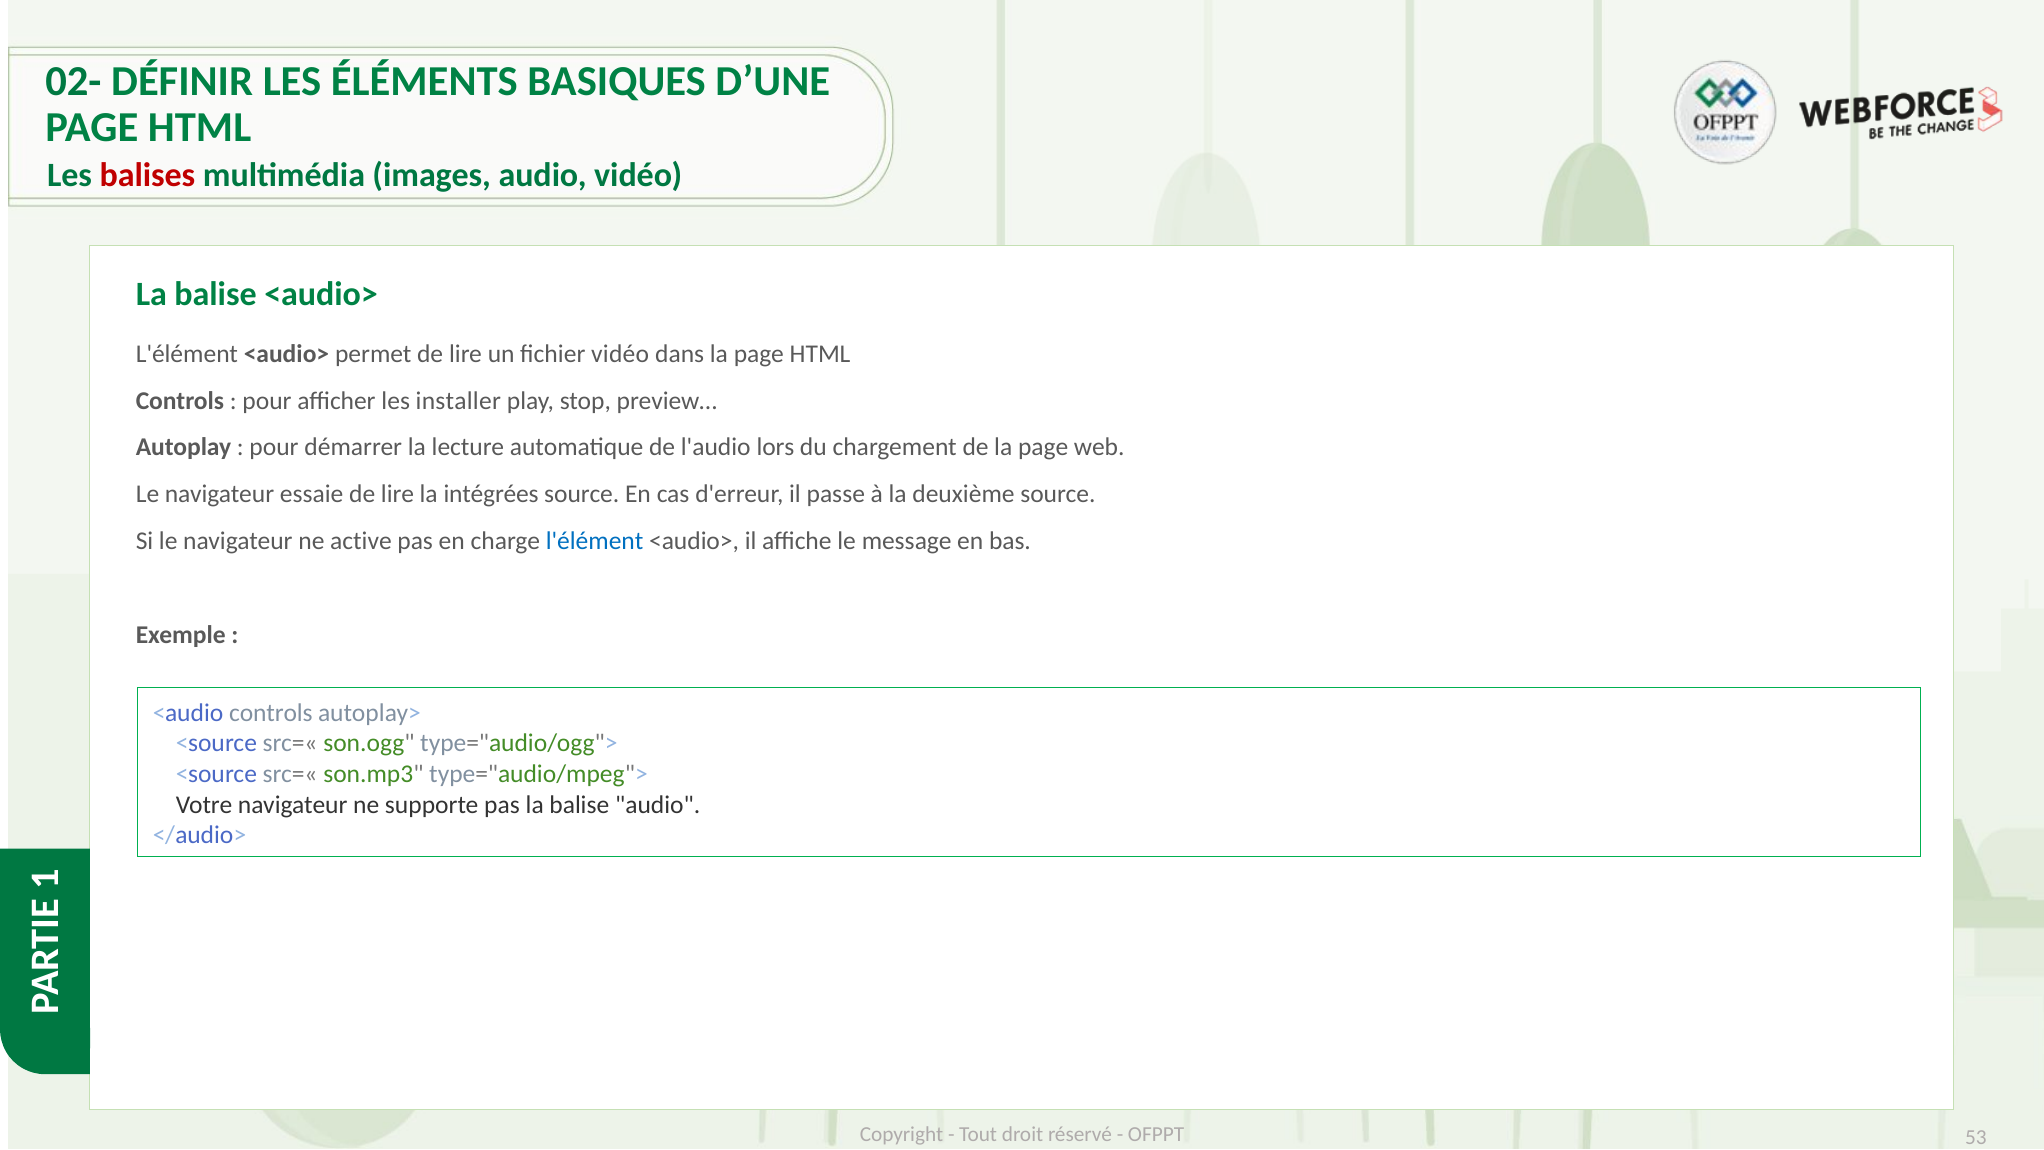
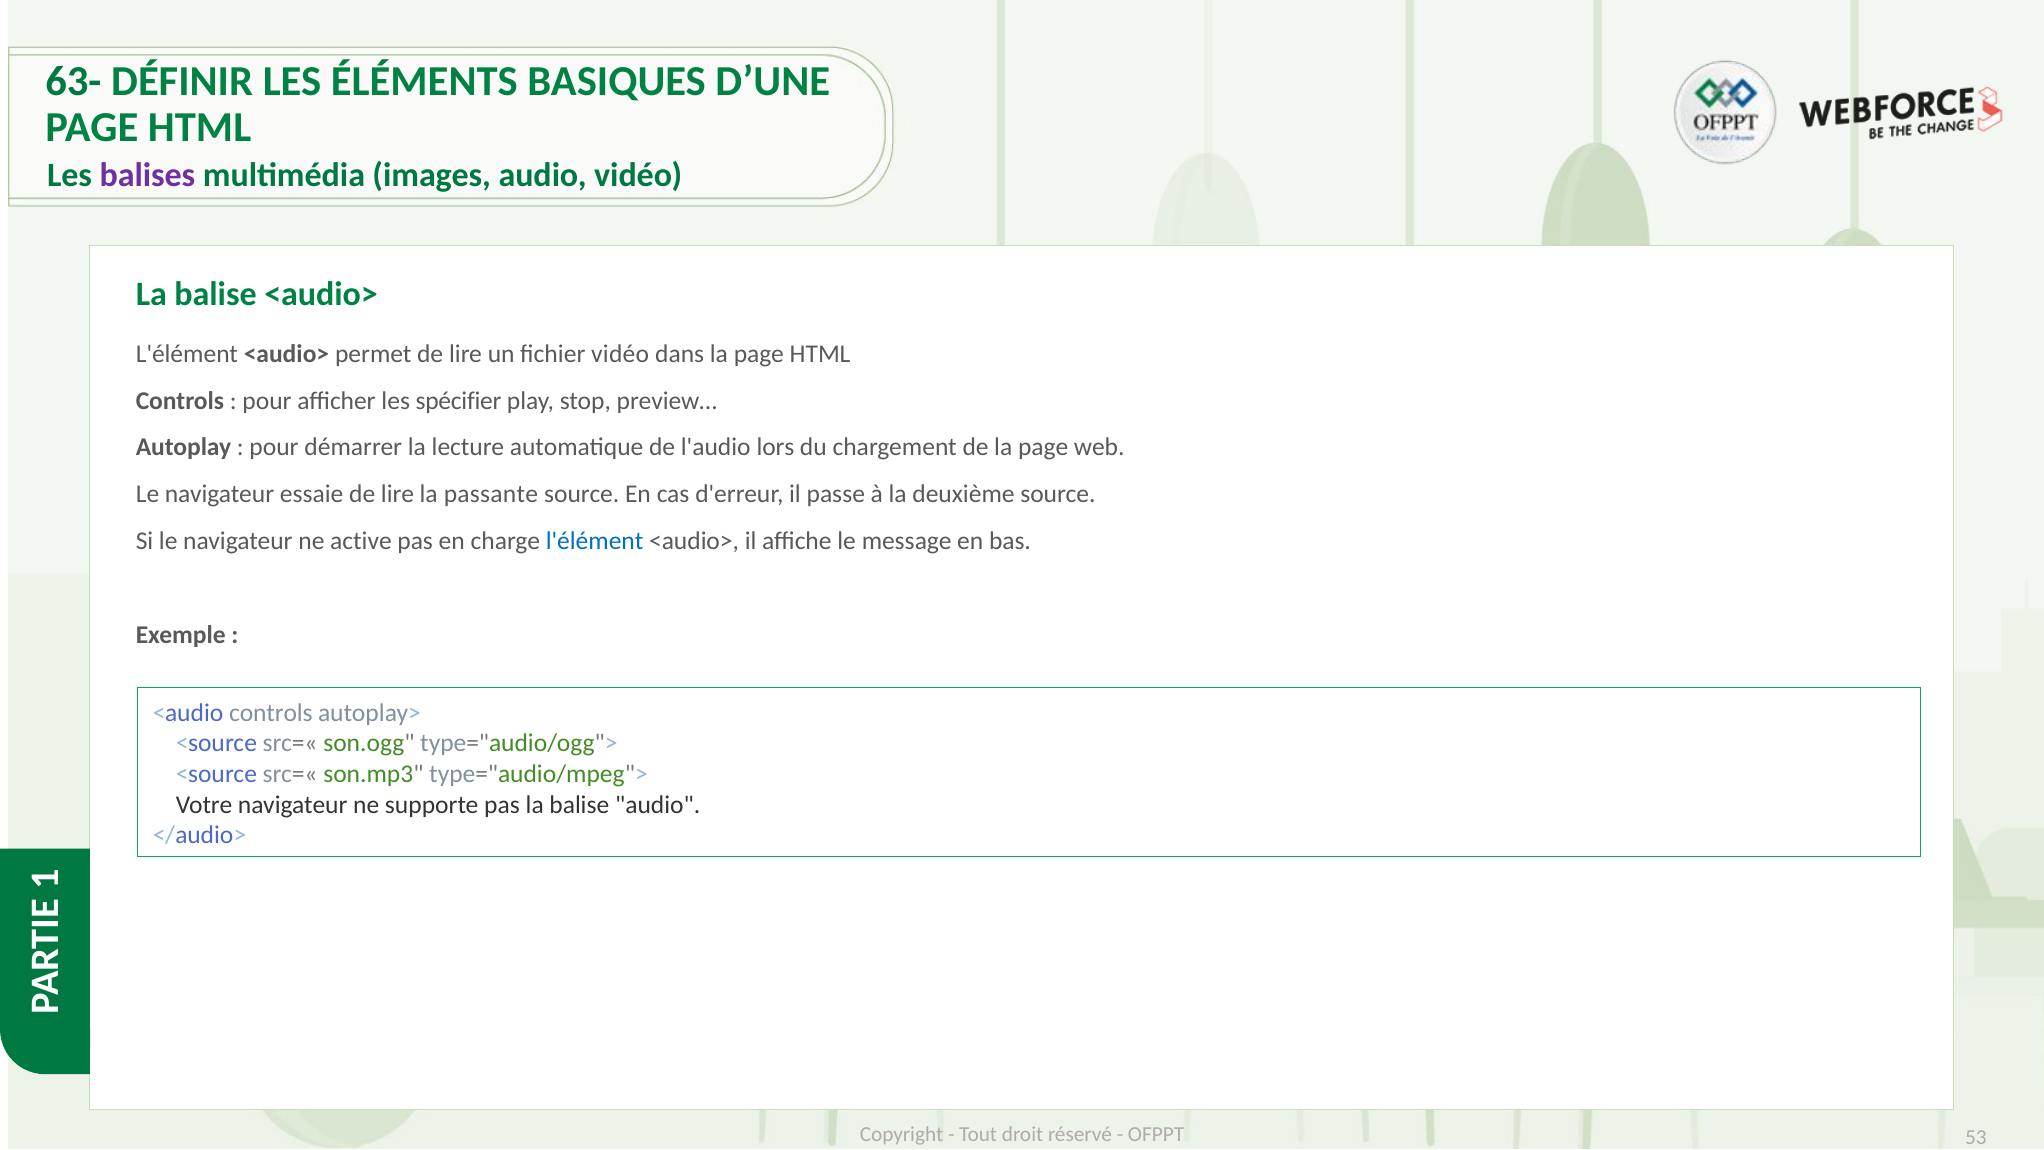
02-: 02- -> 63-
balises colour: red -> purple
installer: installer -> spécifier
intégrées: intégrées -> passante
